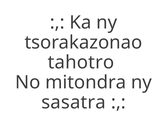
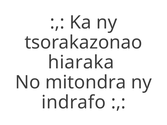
tahotro: tahotro -> hiaraka
sasatra: sasatra -> indrafo
